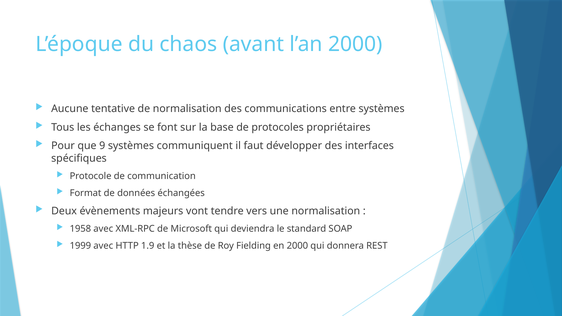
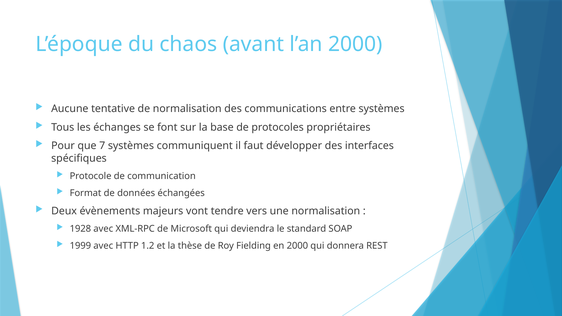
9: 9 -> 7
1958: 1958 -> 1928
1.9: 1.9 -> 1.2
